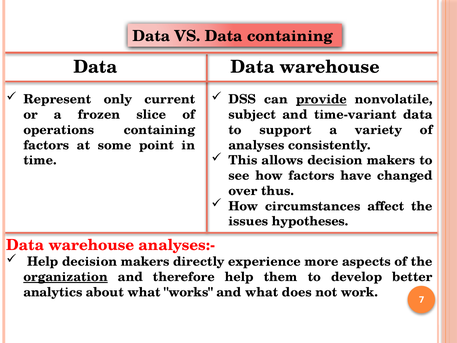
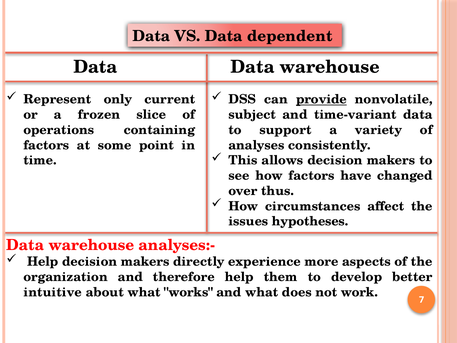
Data containing: containing -> dependent
organization underline: present -> none
analytics: analytics -> intuitive
